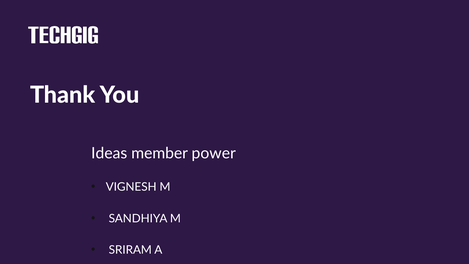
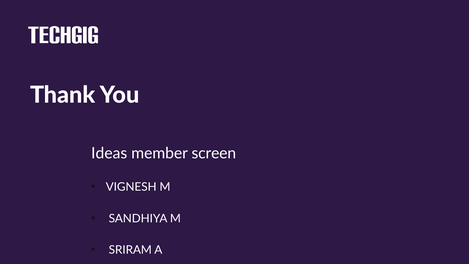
power: power -> screen
